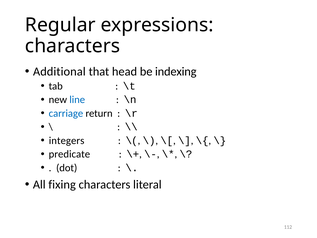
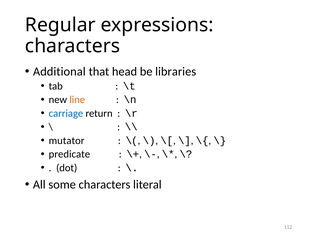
indexing: indexing -> libraries
line colour: blue -> orange
integers: integers -> mutator
fixing: fixing -> some
